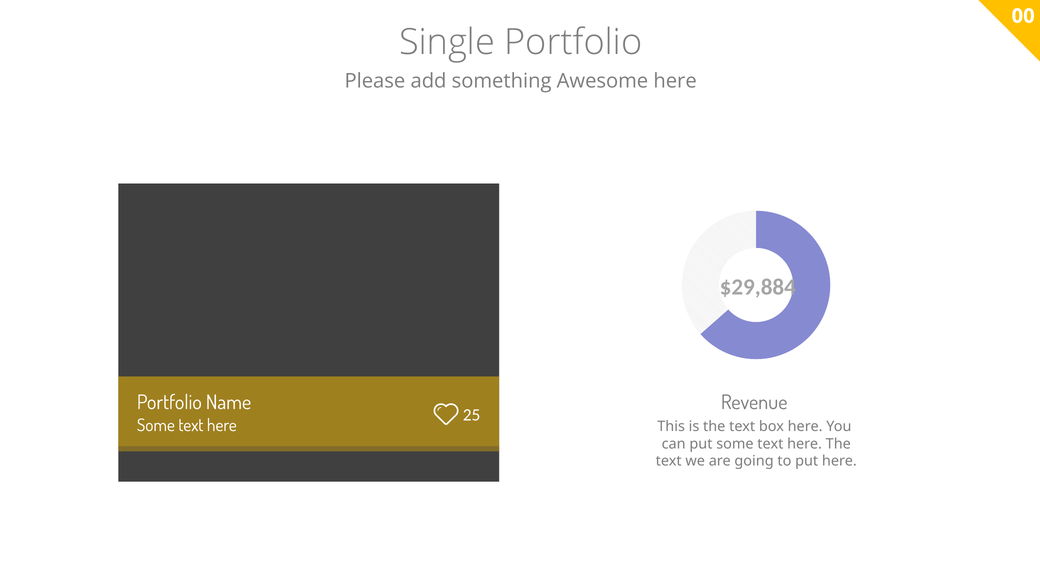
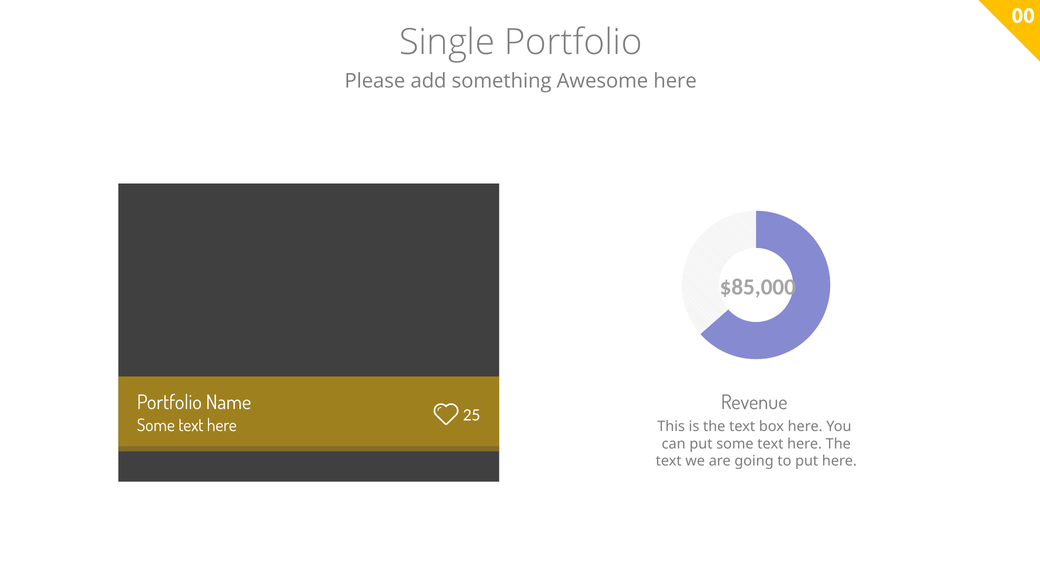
$29,884: $29,884 -> $85,000
